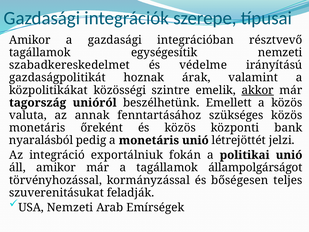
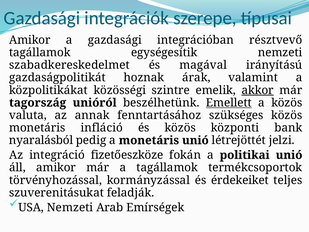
védelme: védelme -> magával
Emellett underline: none -> present
őreként: őreként -> infláció
exportálniuk: exportálniuk -> fizetőeszköze
állampolgárságot: állampolgárságot -> termékcsoportok
bőségesen: bőségesen -> érdekeiket
